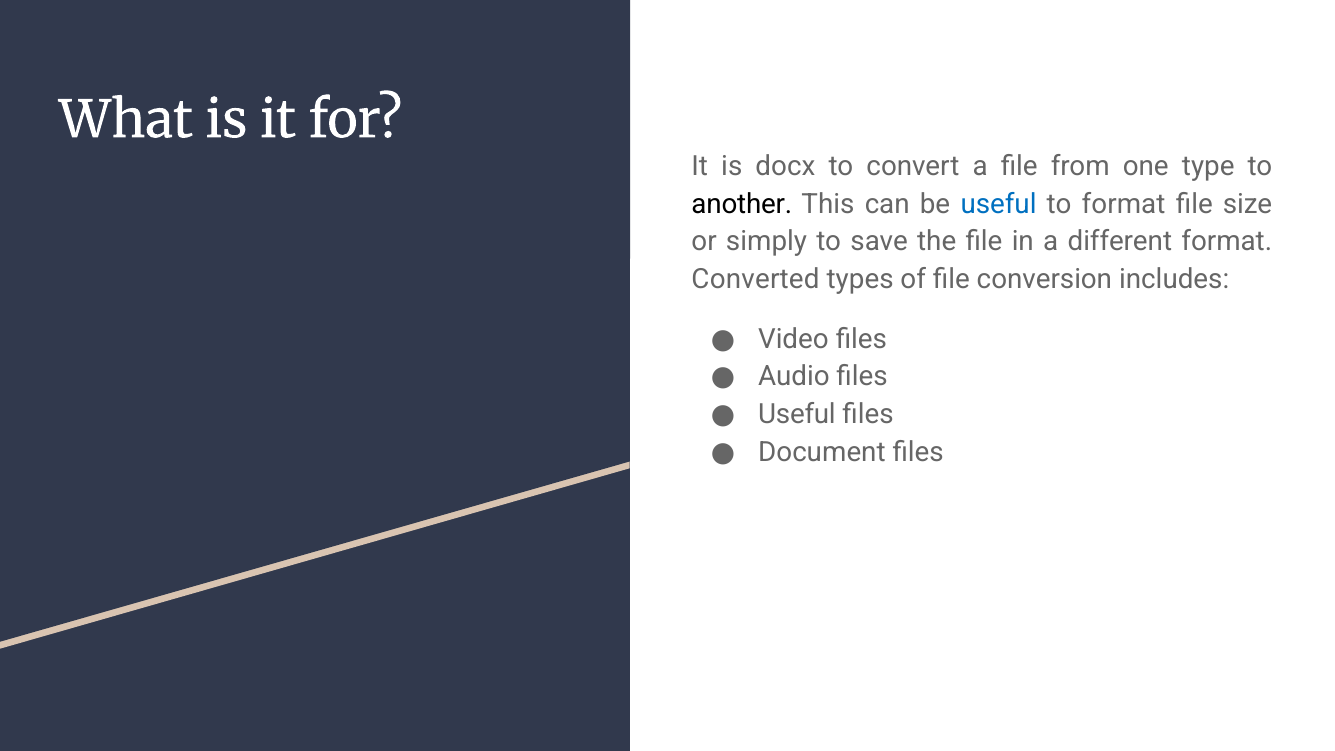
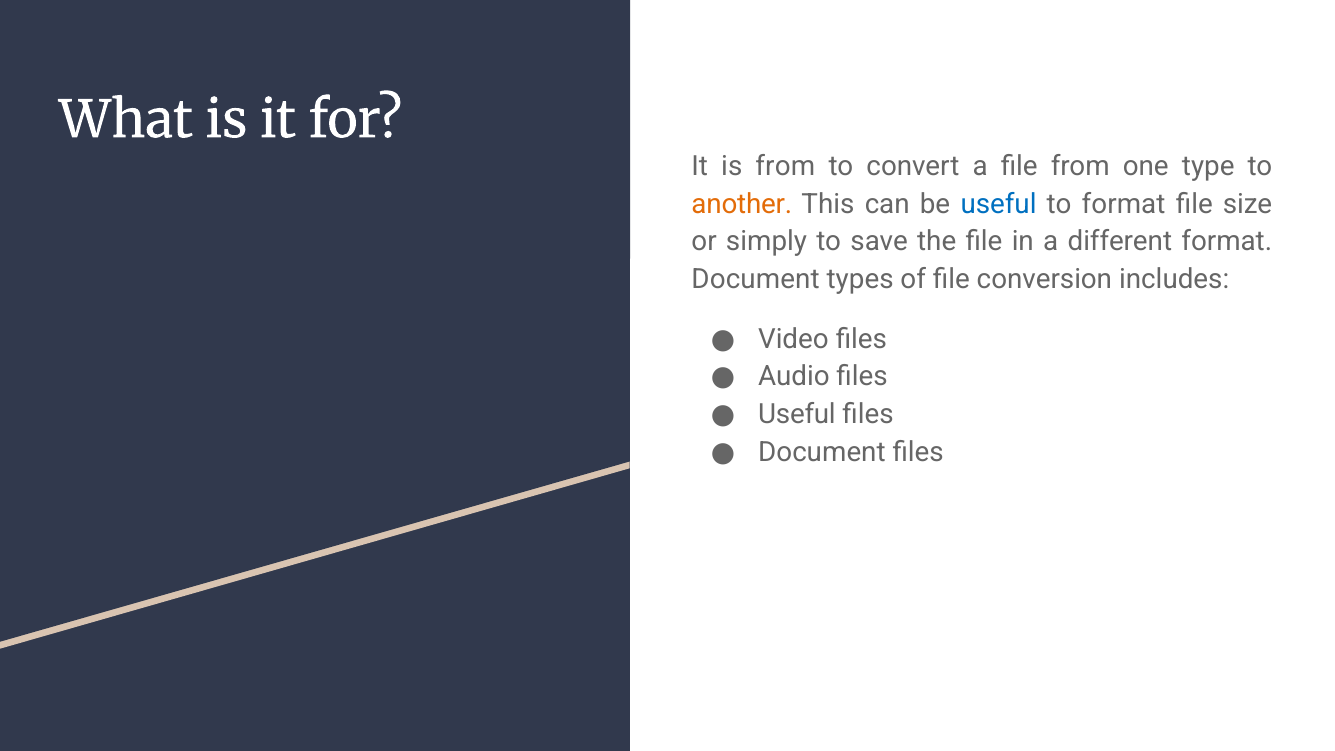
is docx: docx -> from
another colour: black -> orange
Converted at (756, 279): Converted -> Document
